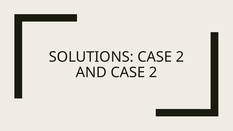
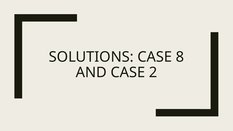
SOLUTIONS CASE 2: 2 -> 8
